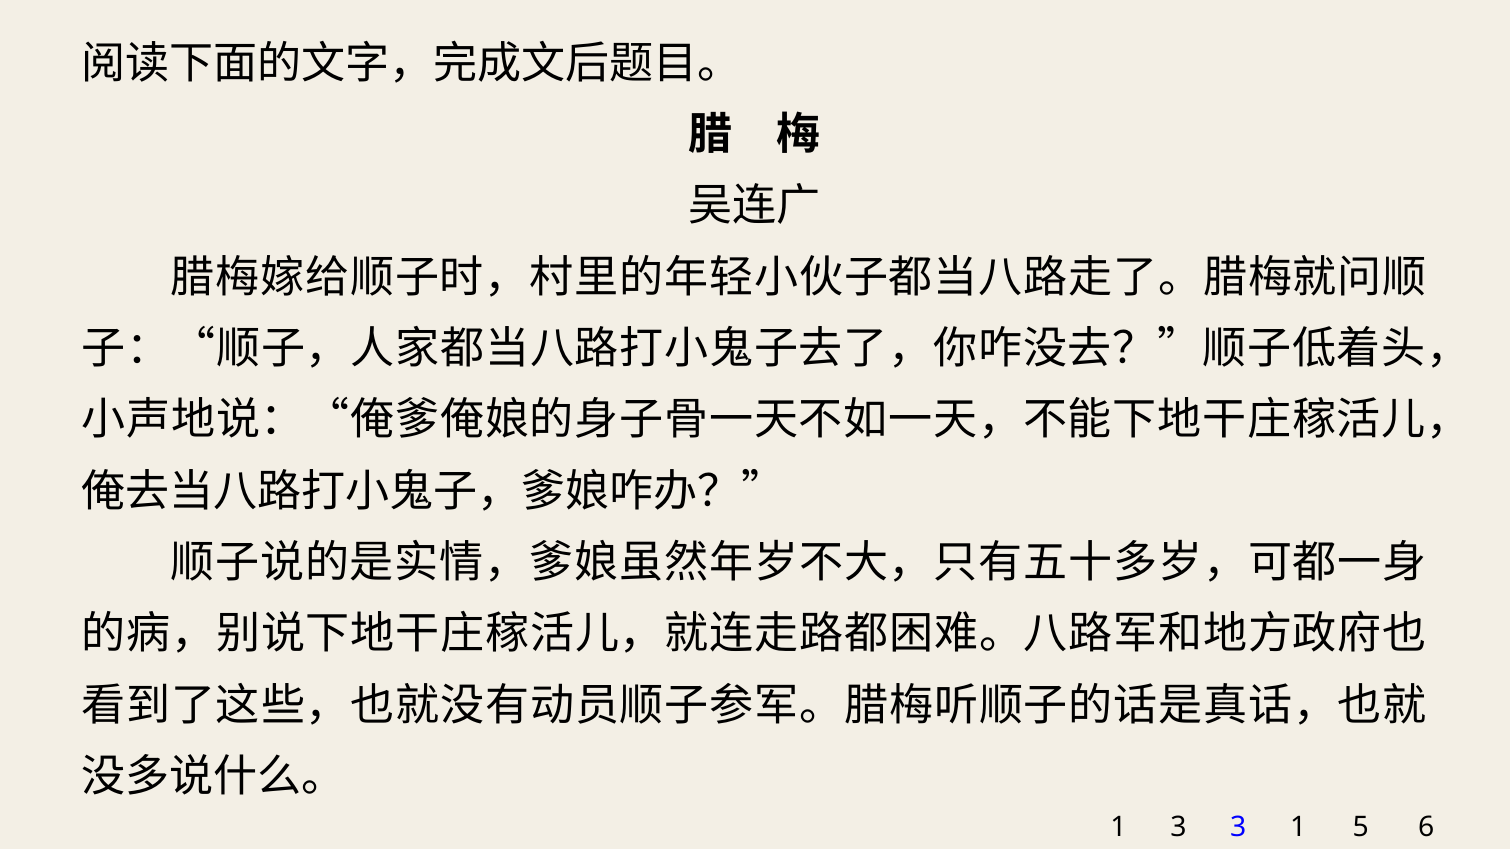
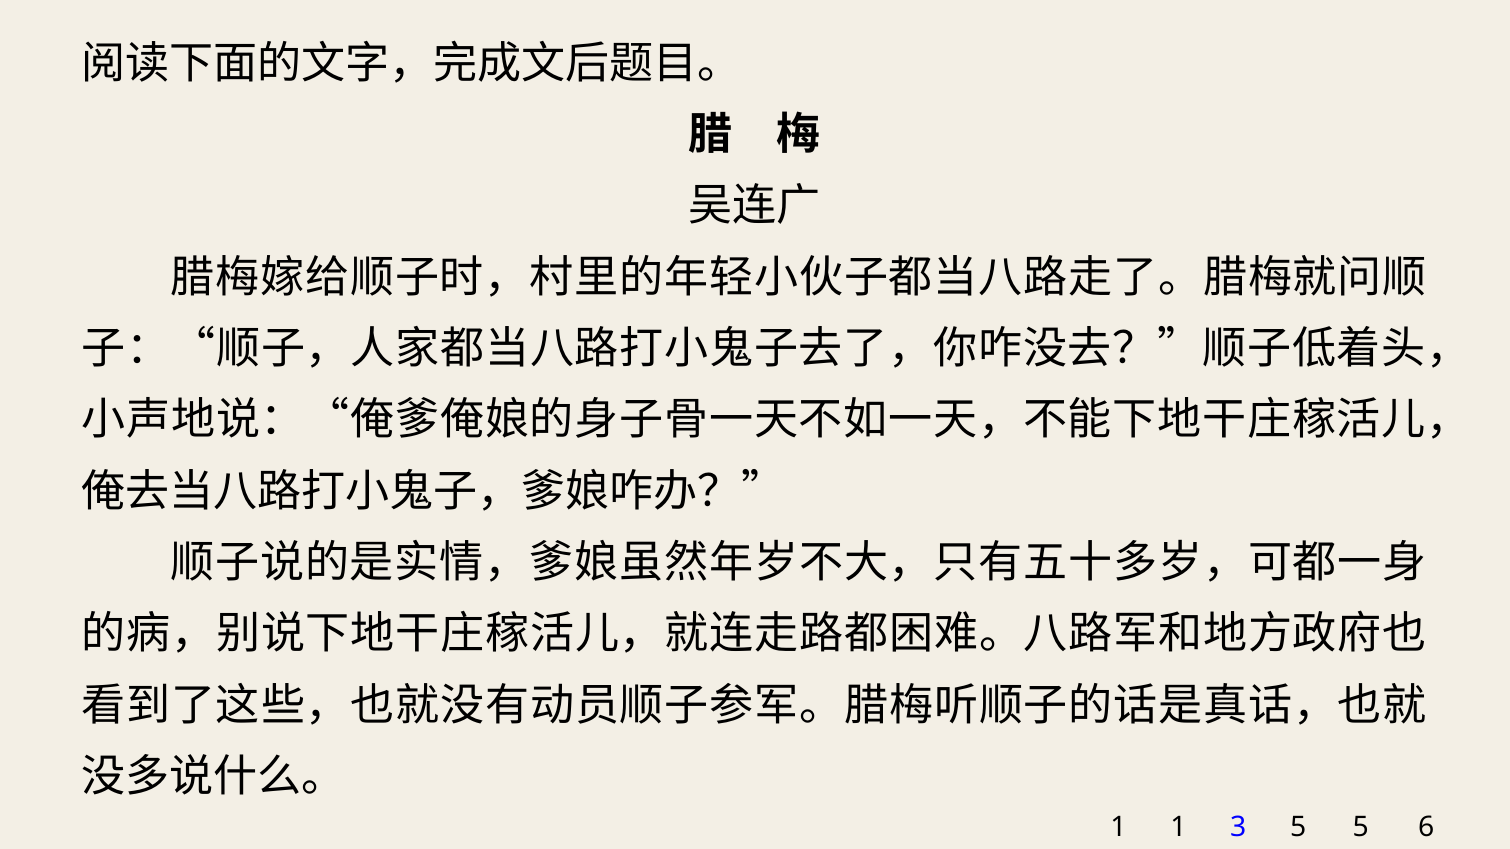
1 3: 3 -> 1
3 1: 1 -> 5
